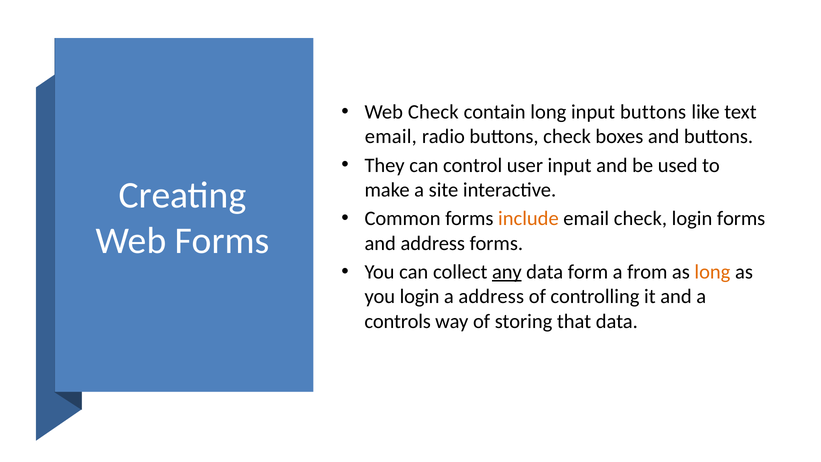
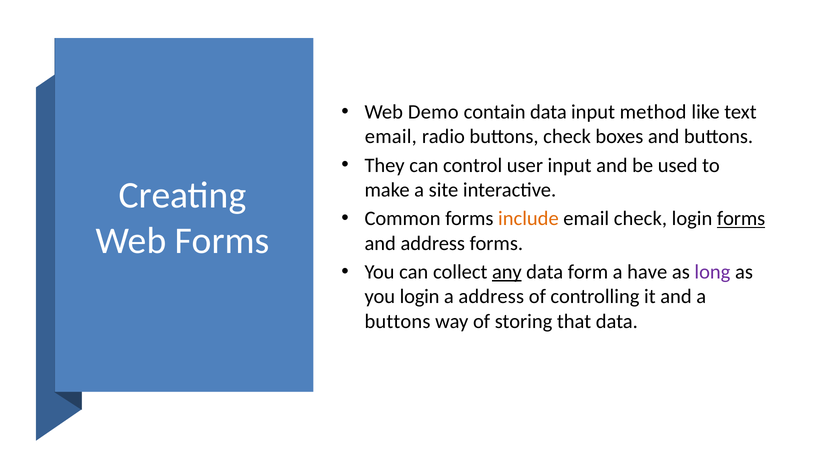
Web Check: Check -> Demo
contain long: long -> data
input buttons: buttons -> method
forms at (741, 219) underline: none -> present
from: from -> have
long at (712, 272) colour: orange -> purple
controls at (398, 321): controls -> buttons
